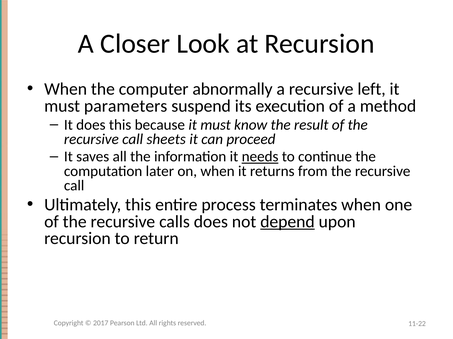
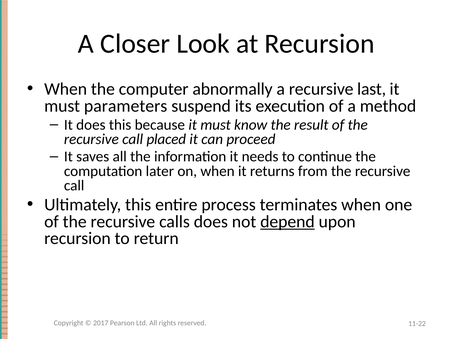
left: left -> last
sheets: sheets -> placed
needs underline: present -> none
